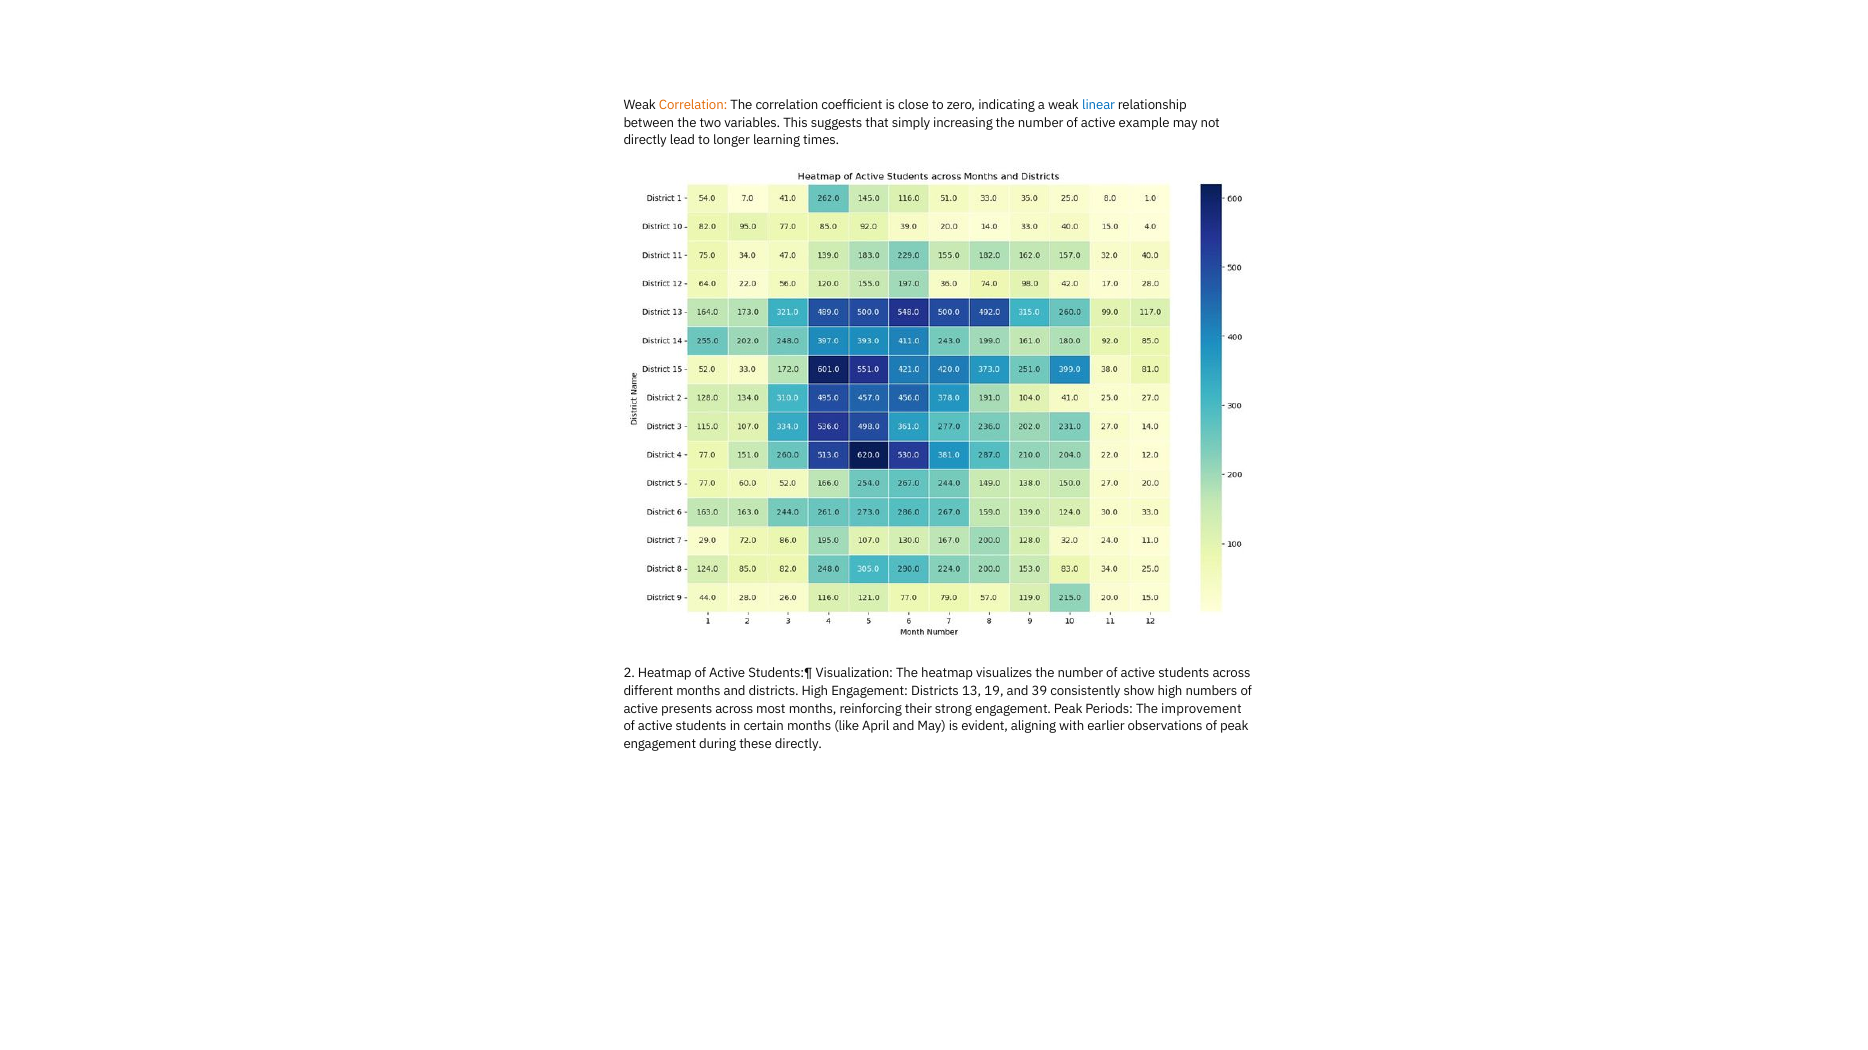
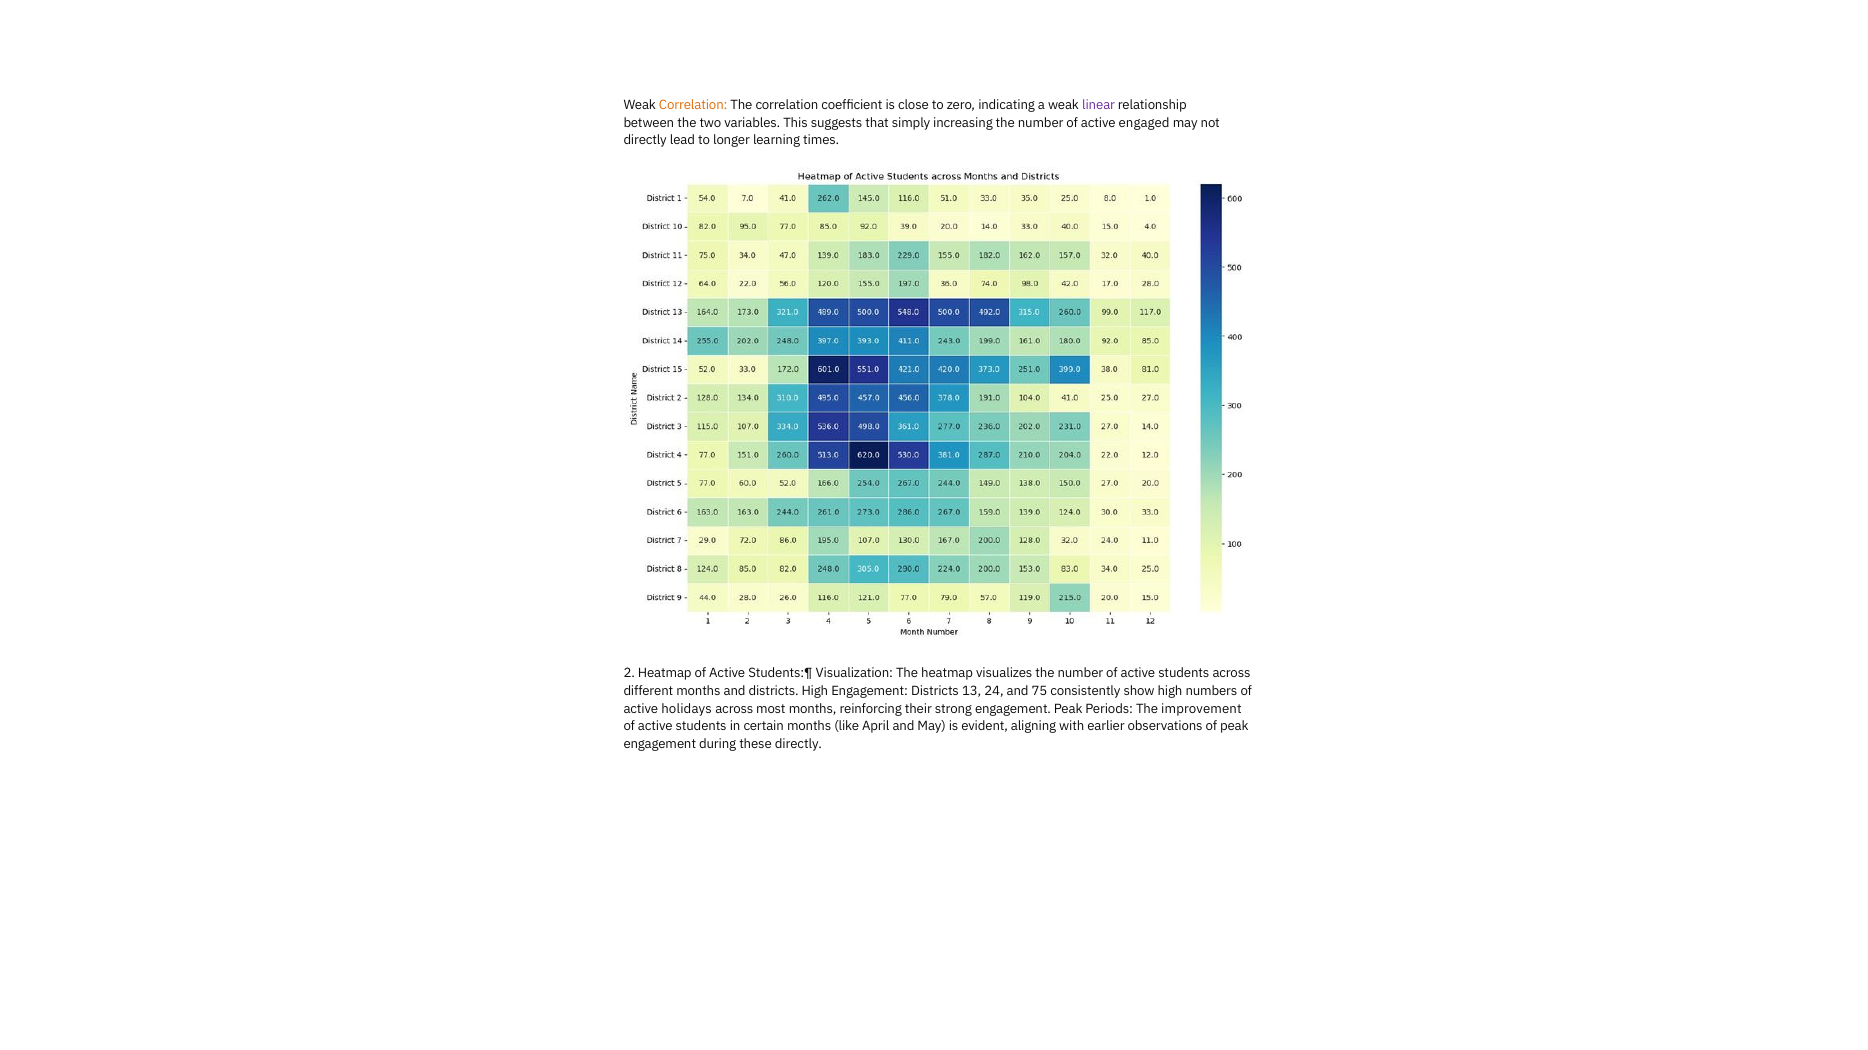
linear colour: blue -> purple
example: example -> engaged
19: 19 -> 24
39: 39 -> 75
presents: presents -> holidays
